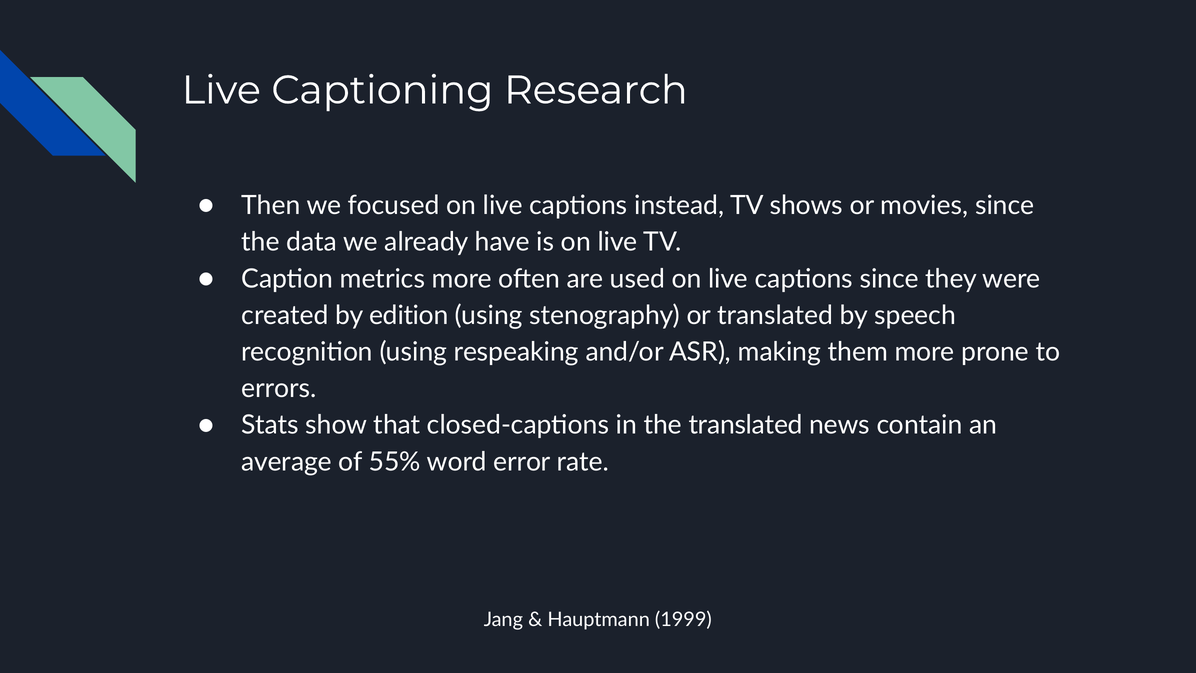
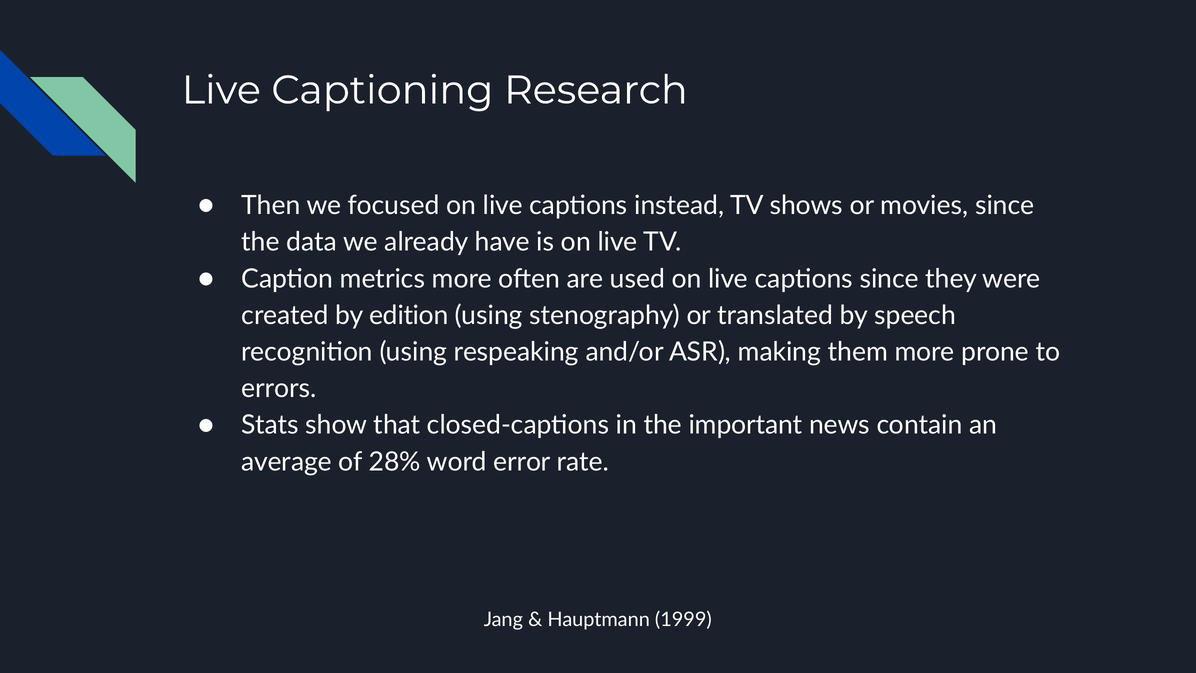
the translated: translated -> important
55%: 55% -> 28%
